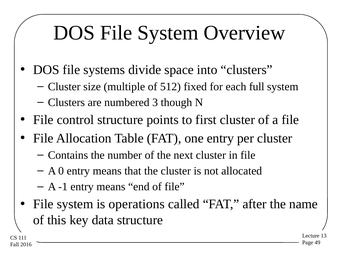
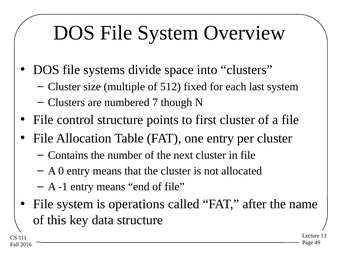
full: full -> last
3: 3 -> 7
